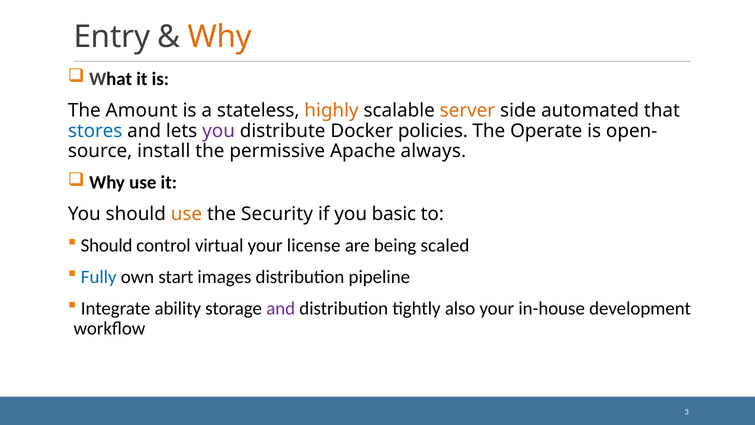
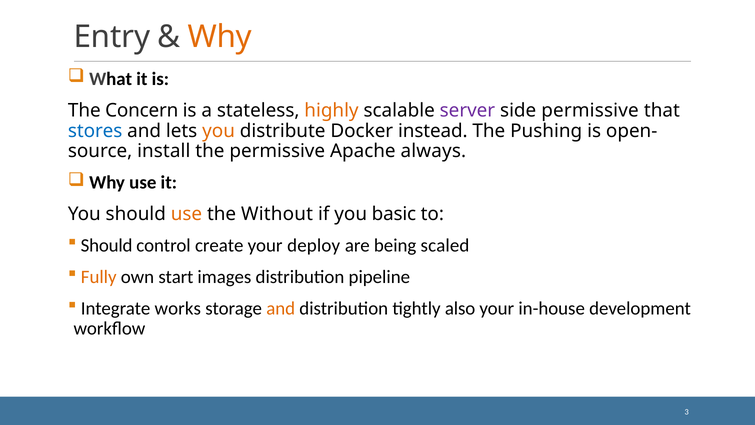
Amount: Amount -> Concern
server colour: orange -> purple
side automated: automated -> permissive
you at (219, 131) colour: purple -> orange
policies: policies -> instead
Operate: Operate -> Pushing
Security: Security -> Without
virtual: virtual -> create
license: license -> deploy
Fully colour: blue -> orange
ability: ability -> works
and at (281, 308) colour: purple -> orange
